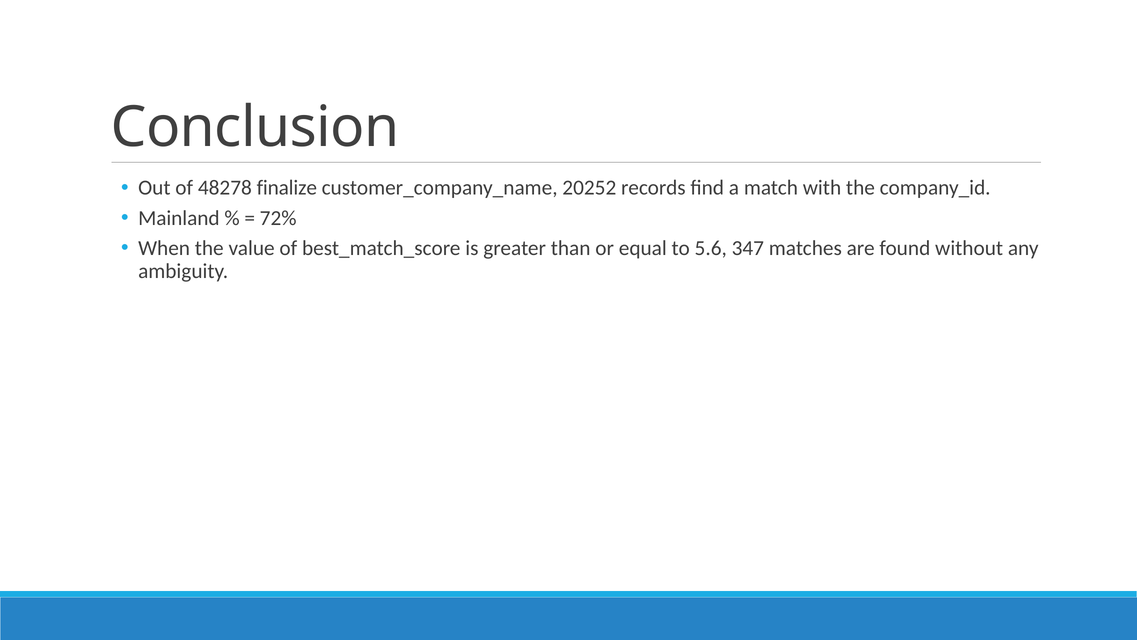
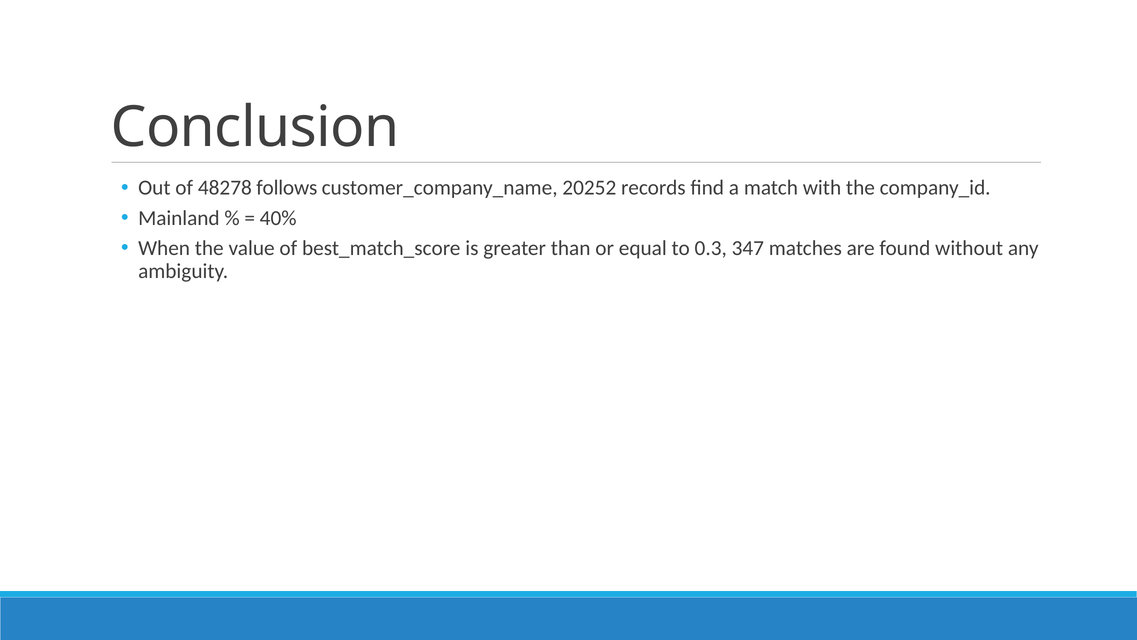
finalize: finalize -> follows
72%: 72% -> 40%
5.6: 5.6 -> 0.3
